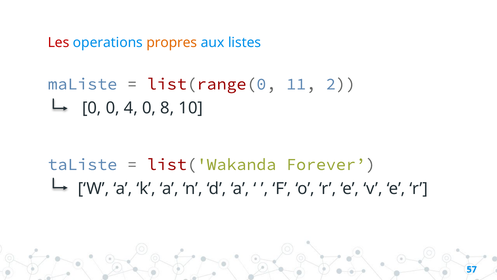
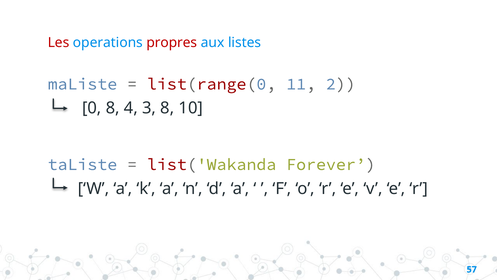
propres colour: orange -> red
0 0: 0 -> 8
4 0: 0 -> 3
